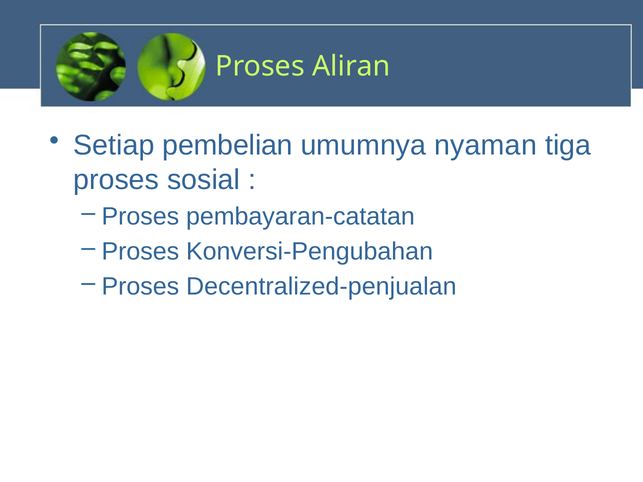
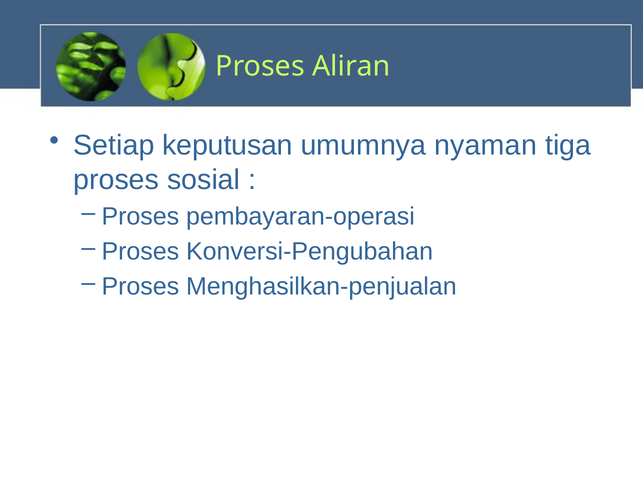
pembelian: pembelian -> keputusan
pembayaran-catatan: pembayaran-catatan -> pembayaran-operasi
Decentralized-penjualan: Decentralized-penjualan -> Menghasilkan-penjualan
